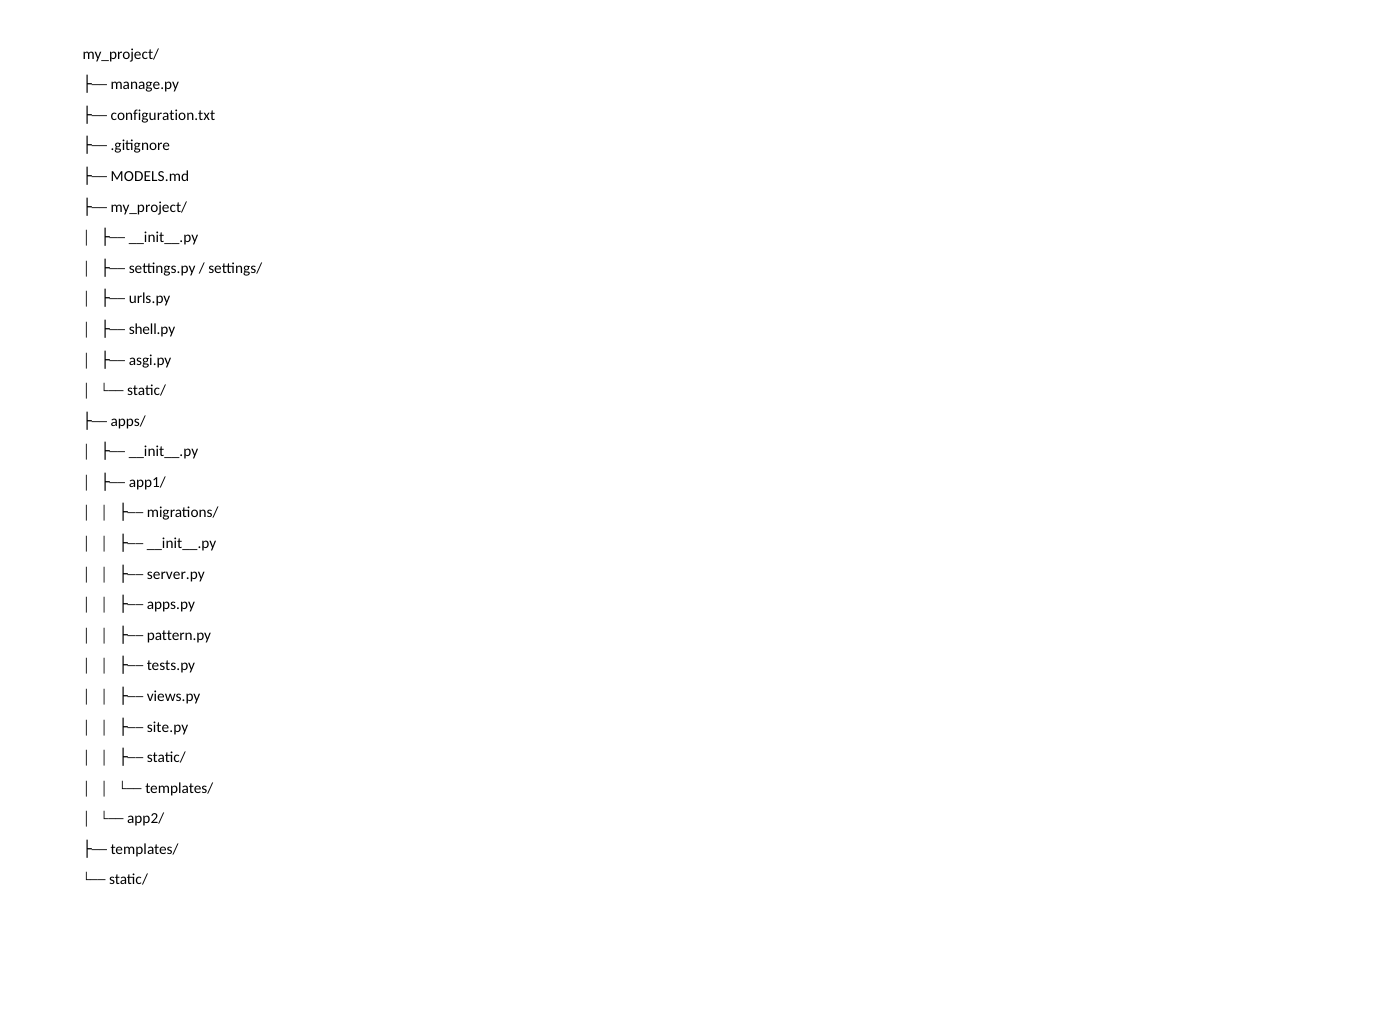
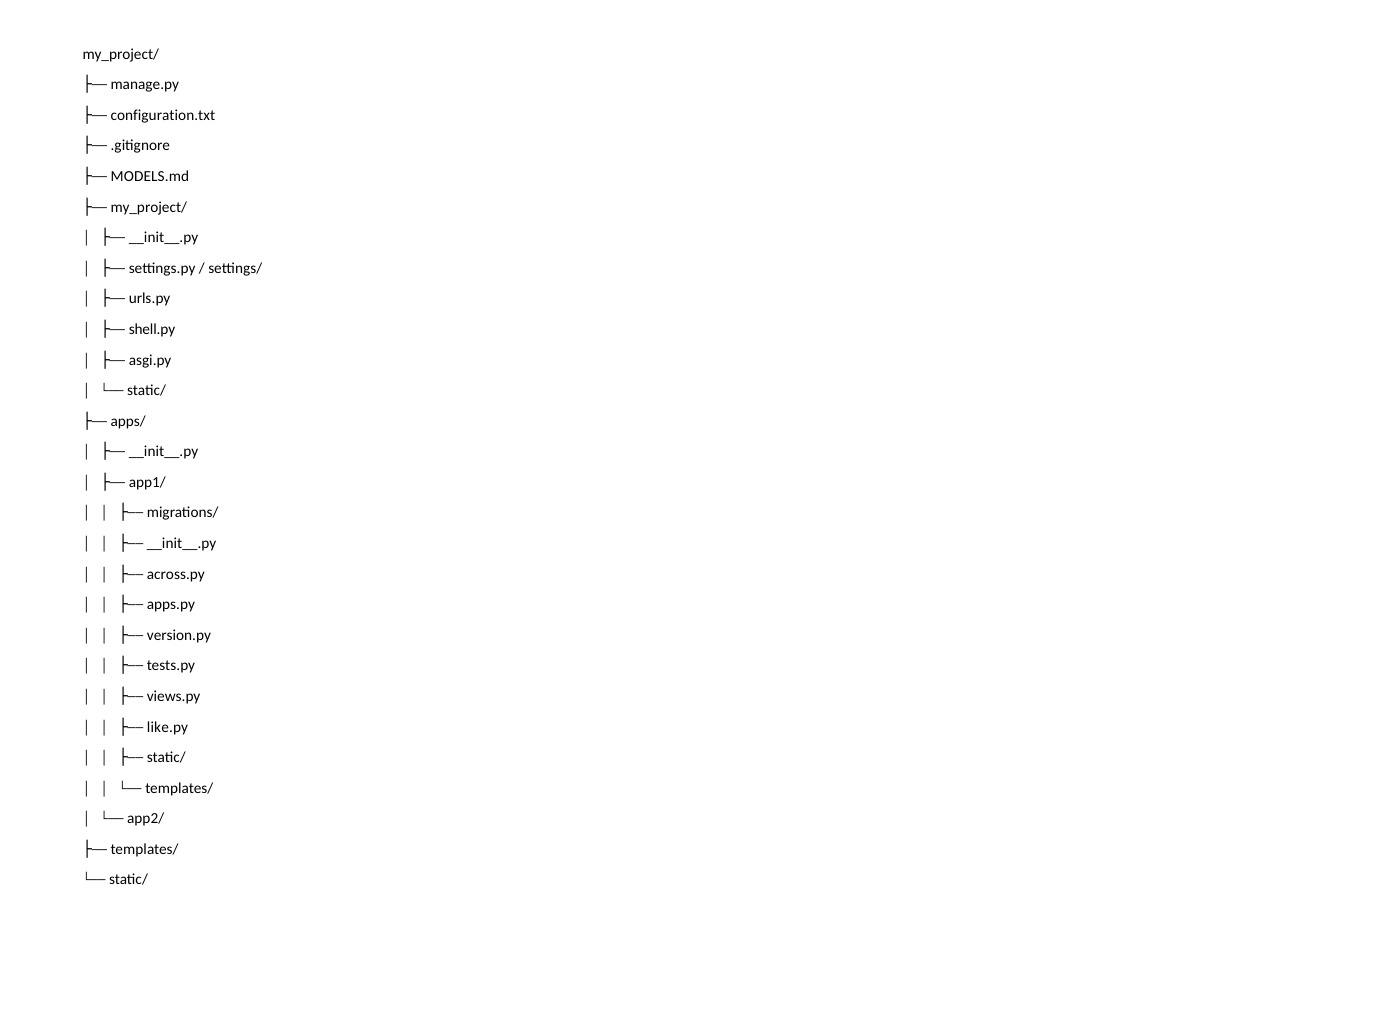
server.py: server.py -> across.py
pattern.py: pattern.py -> version.py
site.py: site.py -> like.py
